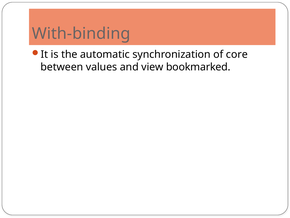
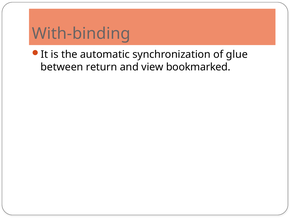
core: core -> glue
values: values -> return
